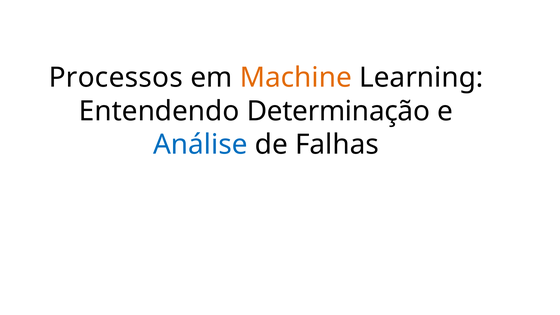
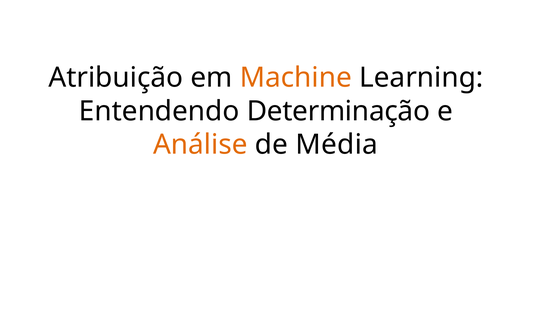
Processos: Processos -> Atribuição
Análise colour: blue -> orange
Falhas: Falhas -> Média
